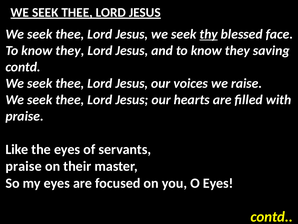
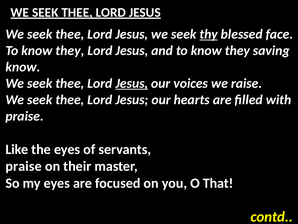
contd at (23, 67): contd -> know
Jesus at (132, 83) underline: none -> present
O Eyes: Eyes -> That
